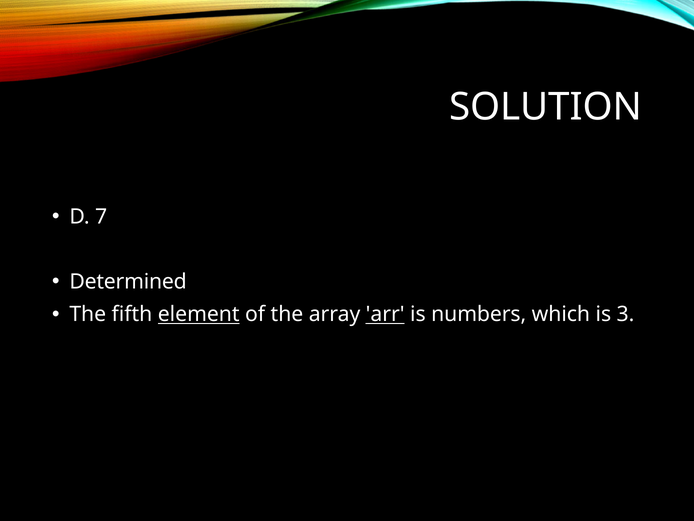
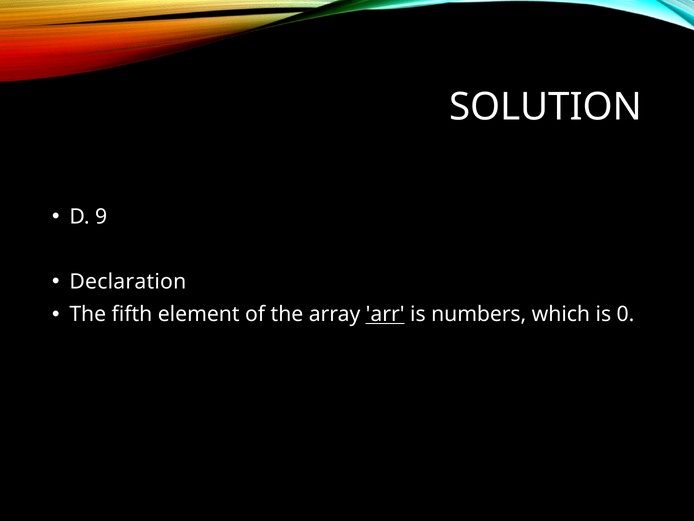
7: 7 -> 9
Determined: Determined -> Declaration
element underline: present -> none
3: 3 -> 0
